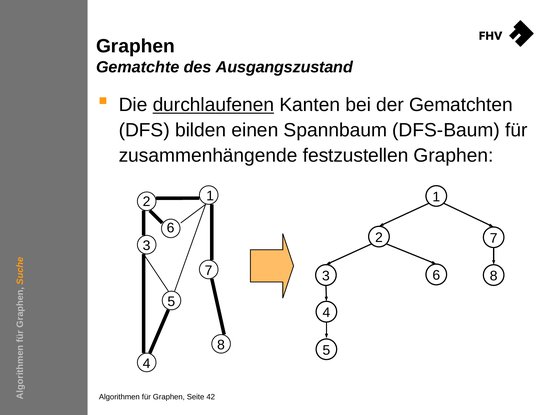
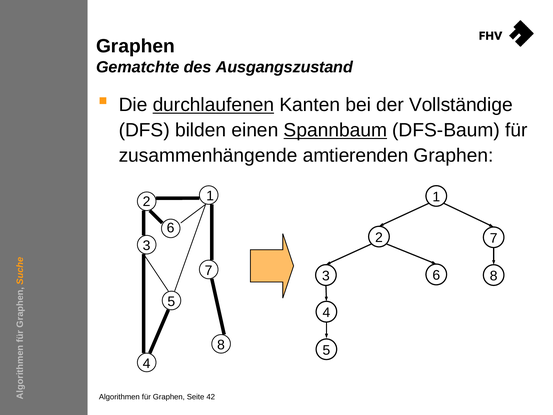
Gematchten: Gematchten -> Vollständige
Spannbaum underline: none -> present
festzustellen: festzustellen -> amtierenden
